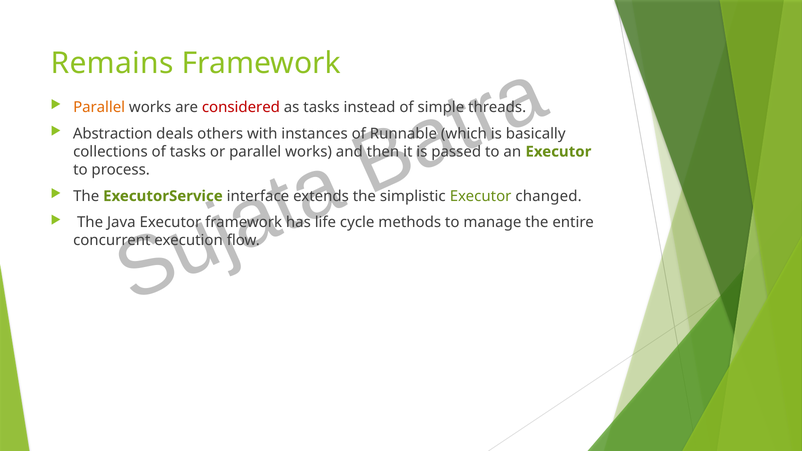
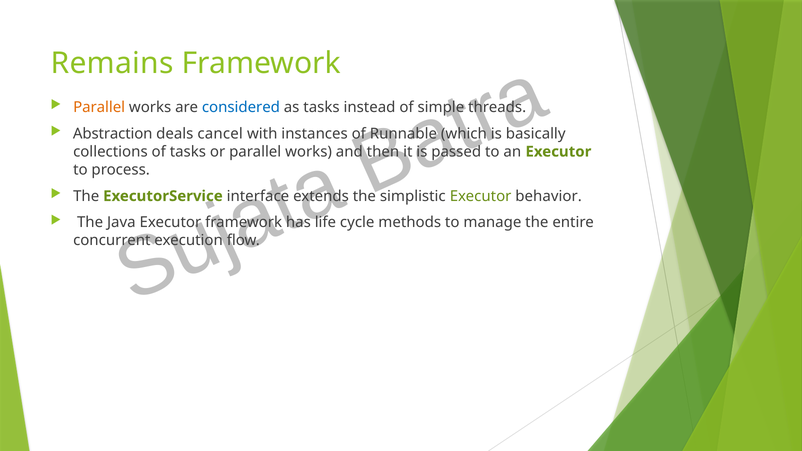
considered colour: red -> blue
others: others -> cancel
changed: changed -> behavior
